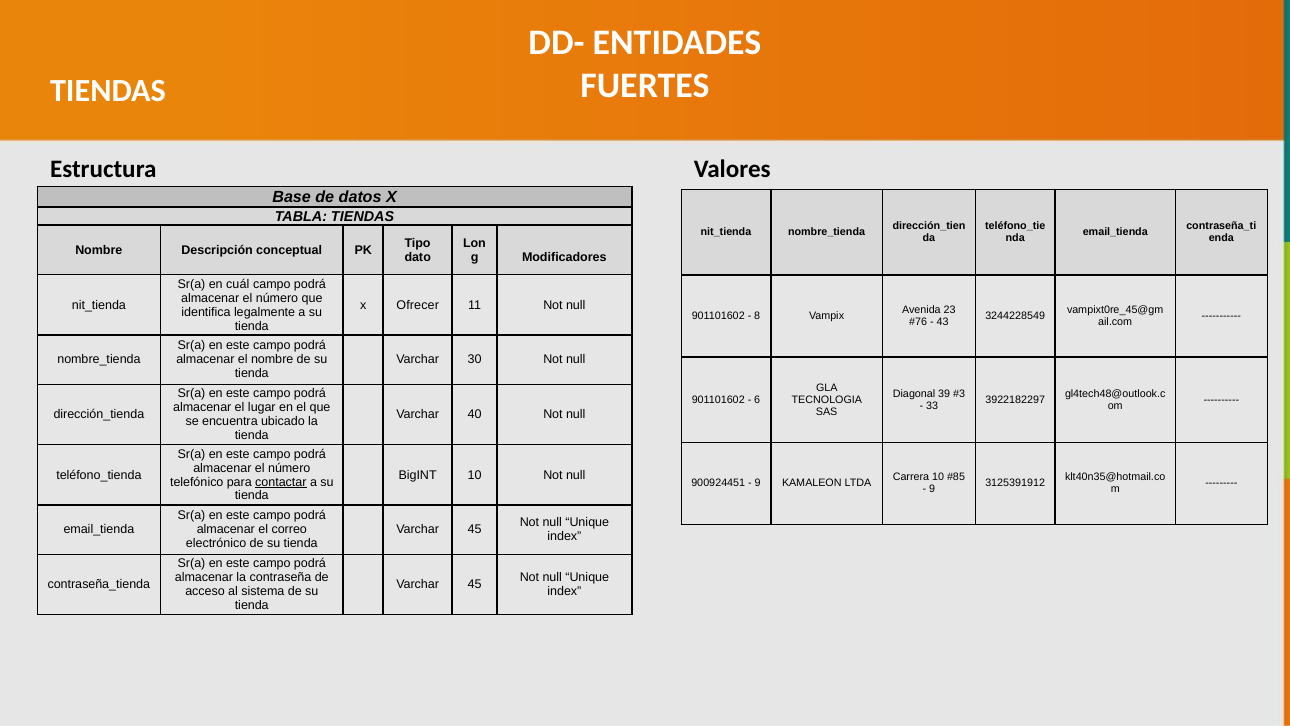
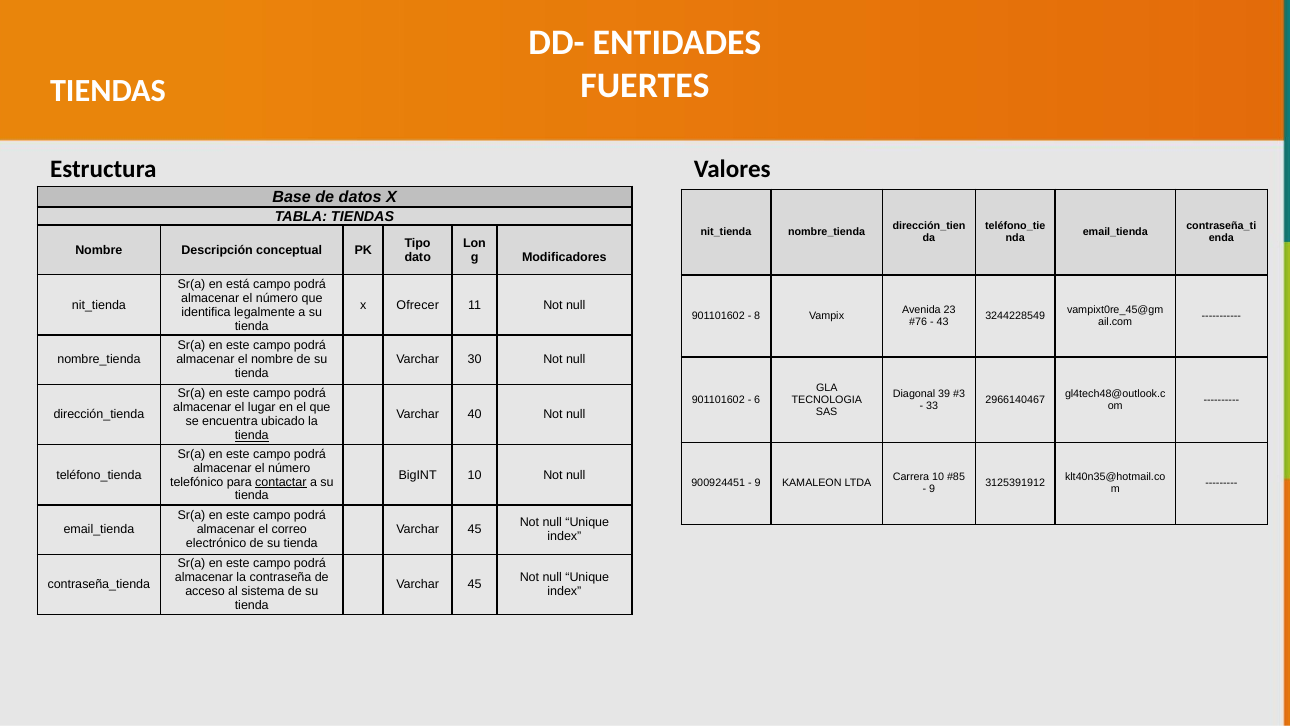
cuál: cuál -> está
3922182297: 3922182297 -> 2966140467
tienda at (252, 435) underline: none -> present
